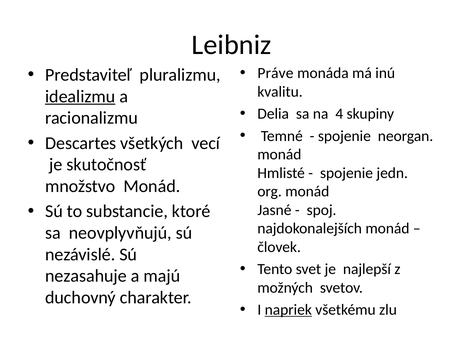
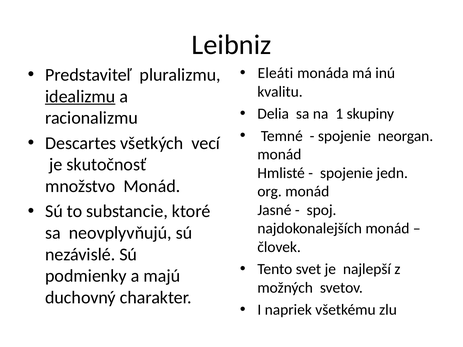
Práve: Práve -> Eleáti
4: 4 -> 1
nezasahuje: nezasahuje -> podmienky
napriek underline: present -> none
